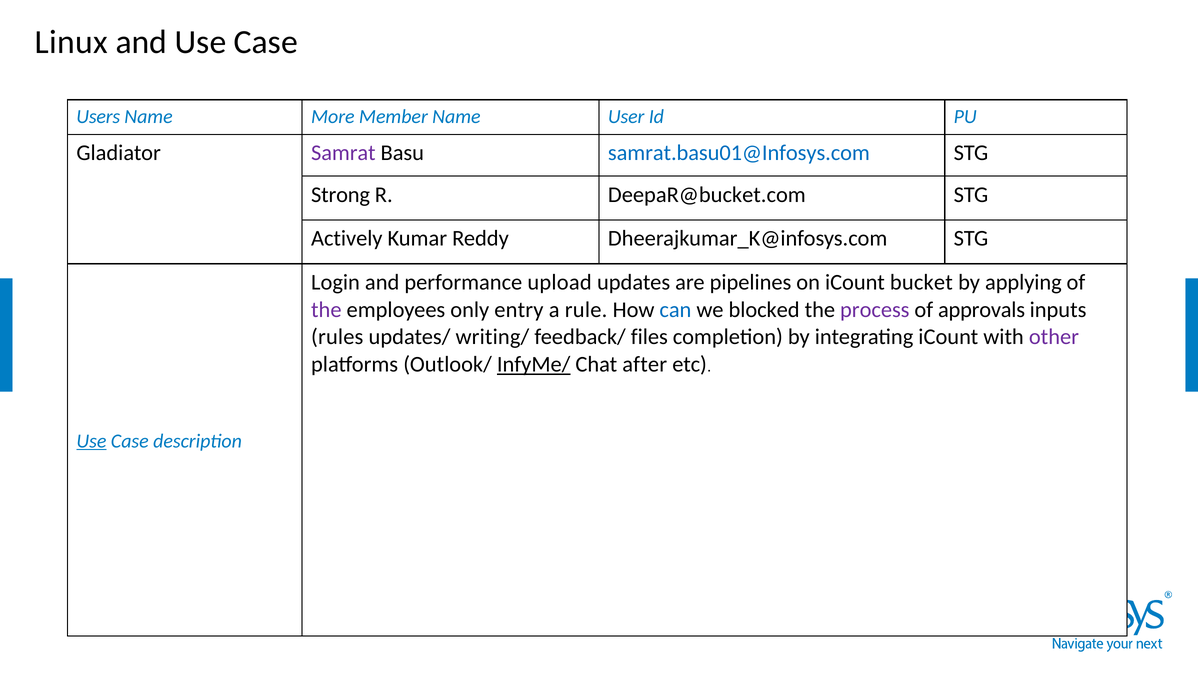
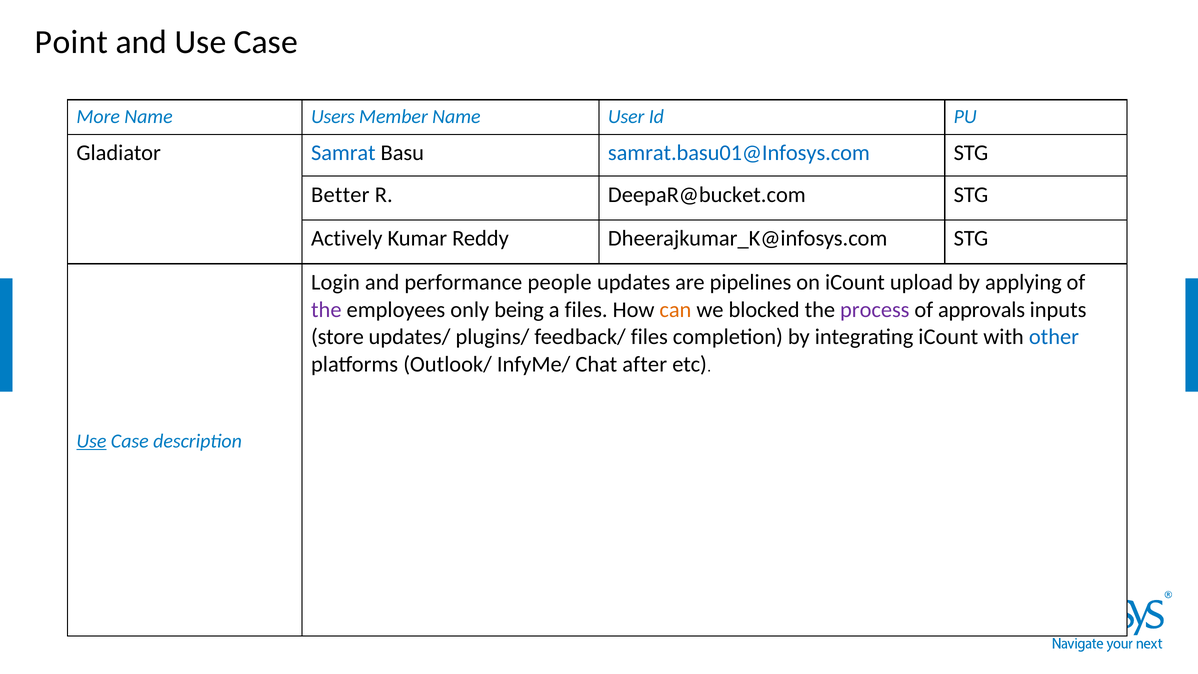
Linux: Linux -> Point
Users: Users -> More
More: More -> Users
Samrat colour: purple -> blue
Strong: Strong -> Better
upload: upload -> people
bucket: bucket -> upload
entry: entry -> being
a rule: rule -> files
can colour: blue -> orange
rules: rules -> store
writing/: writing/ -> plugins/
other colour: purple -> blue
InfyMe/ underline: present -> none
